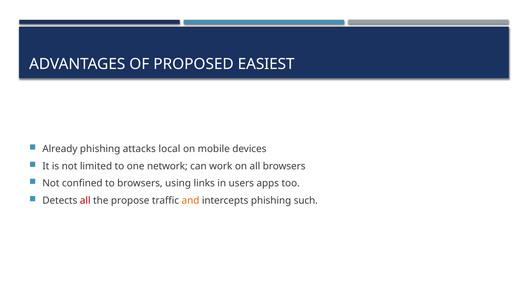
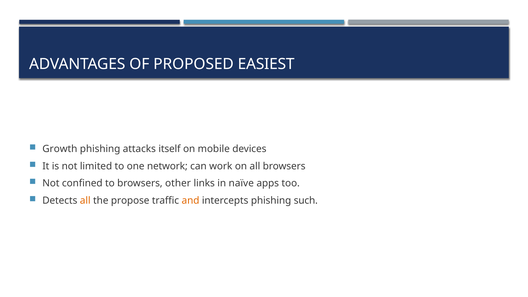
Already: Already -> Growth
local: local -> itself
using: using -> other
users: users -> naïve
all at (85, 201) colour: red -> orange
